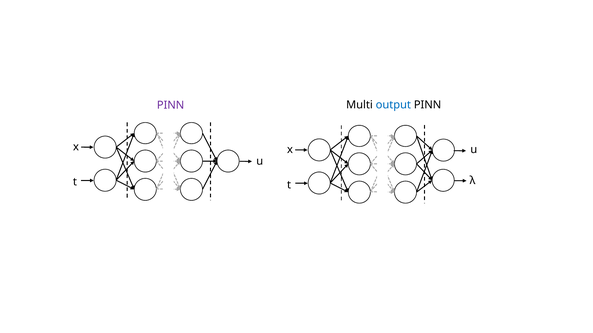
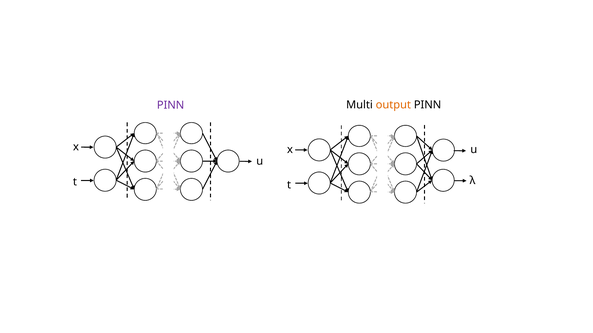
output colour: blue -> orange
